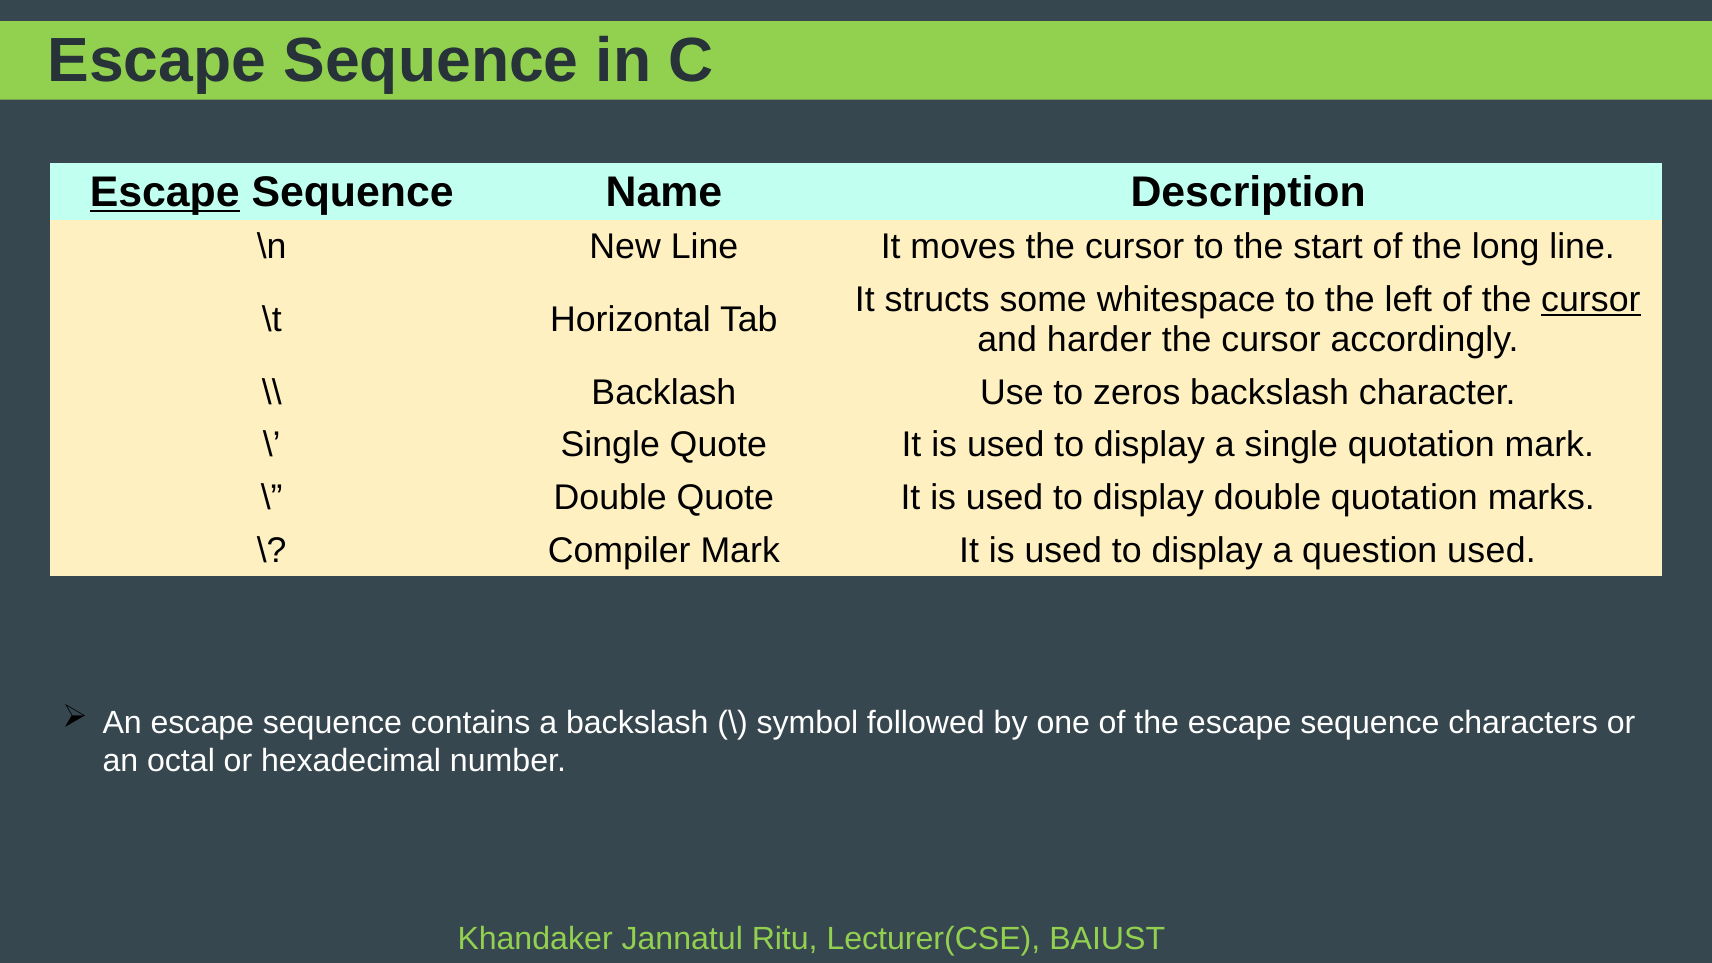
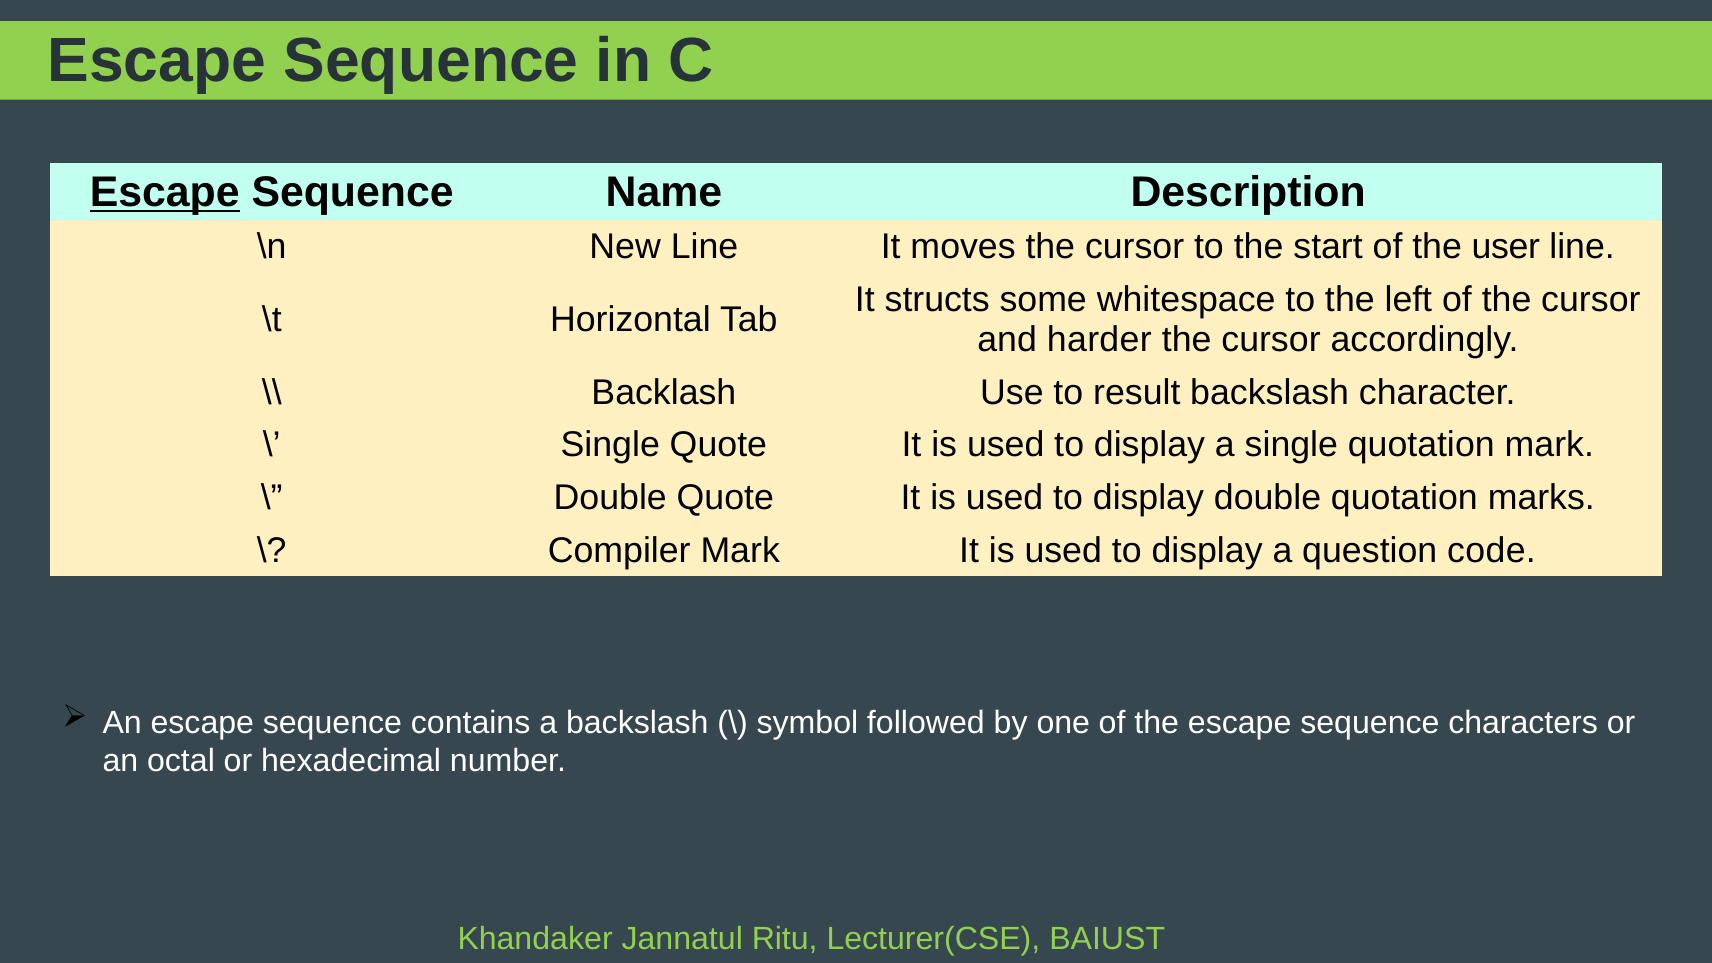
long: long -> user
cursor at (1591, 300) underline: present -> none
zeros: zeros -> result
question used: used -> code
